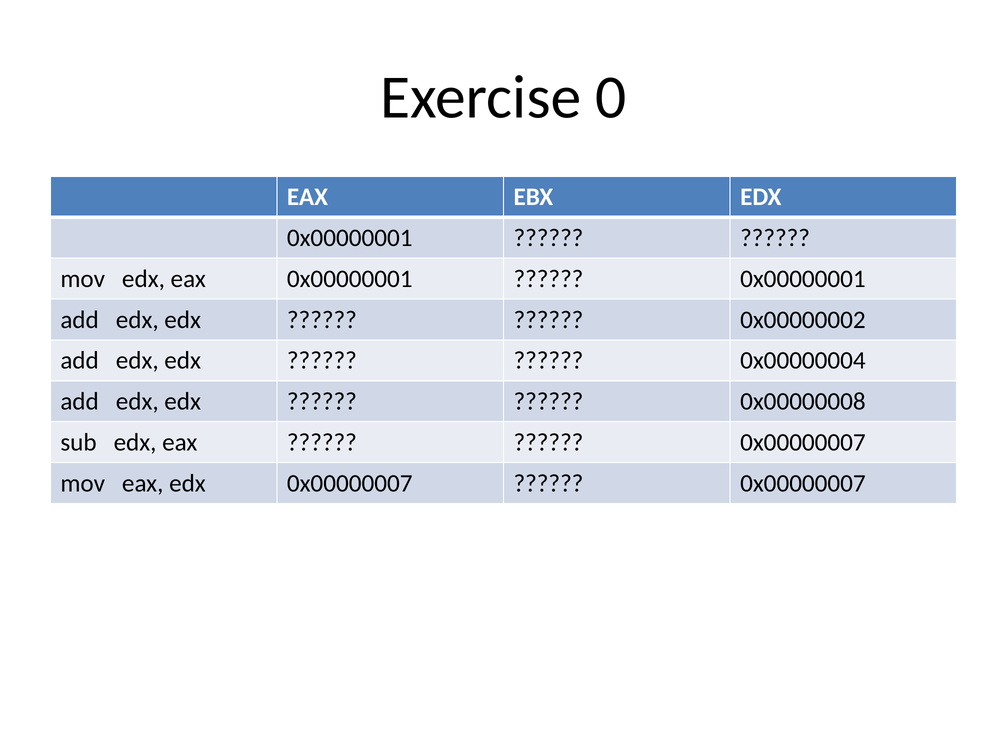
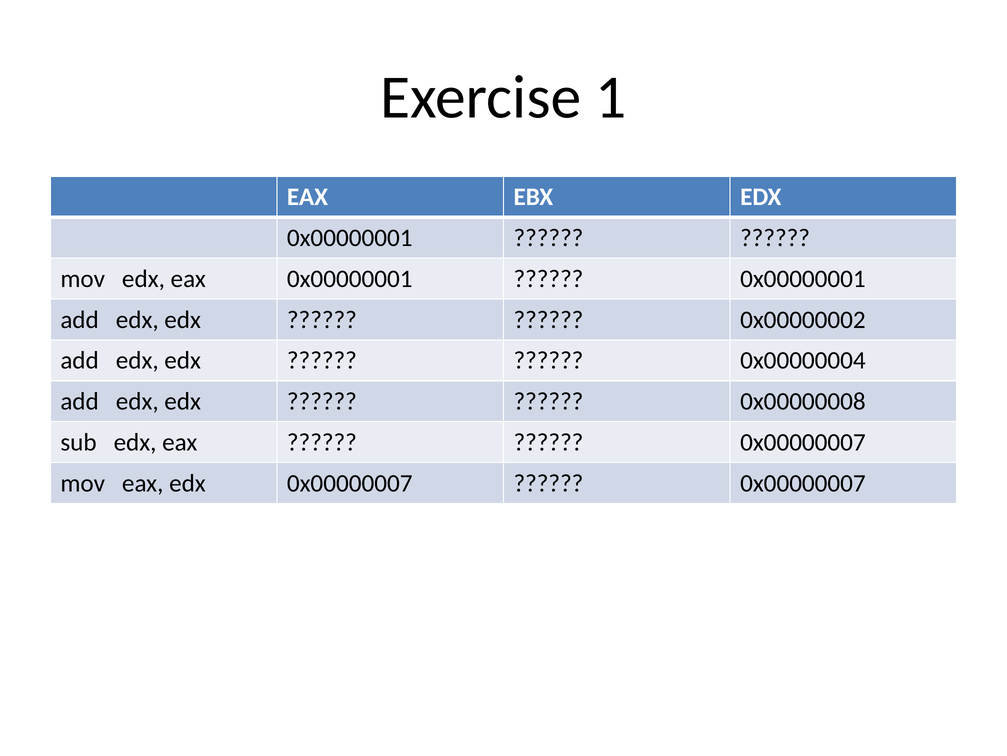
0: 0 -> 1
